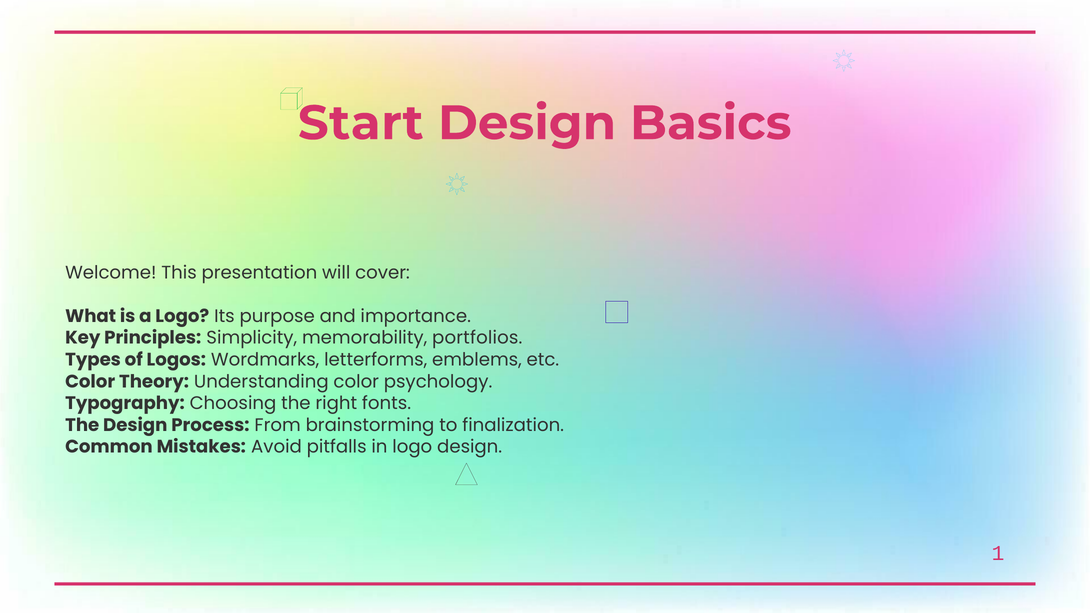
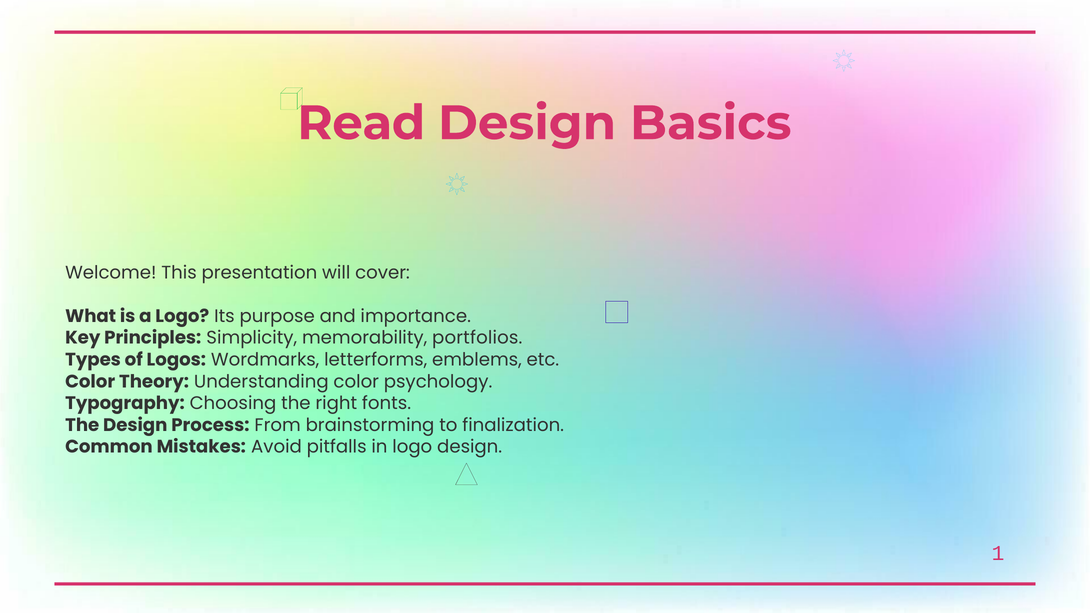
Start: Start -> Read
